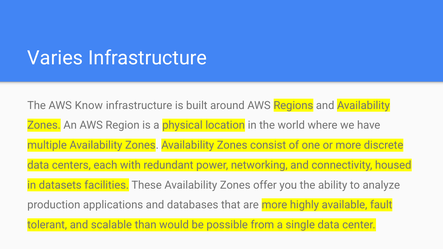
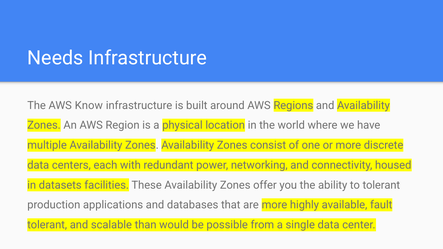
Varies: Varies -> Needs
to analyze: analyze -> tolerant
